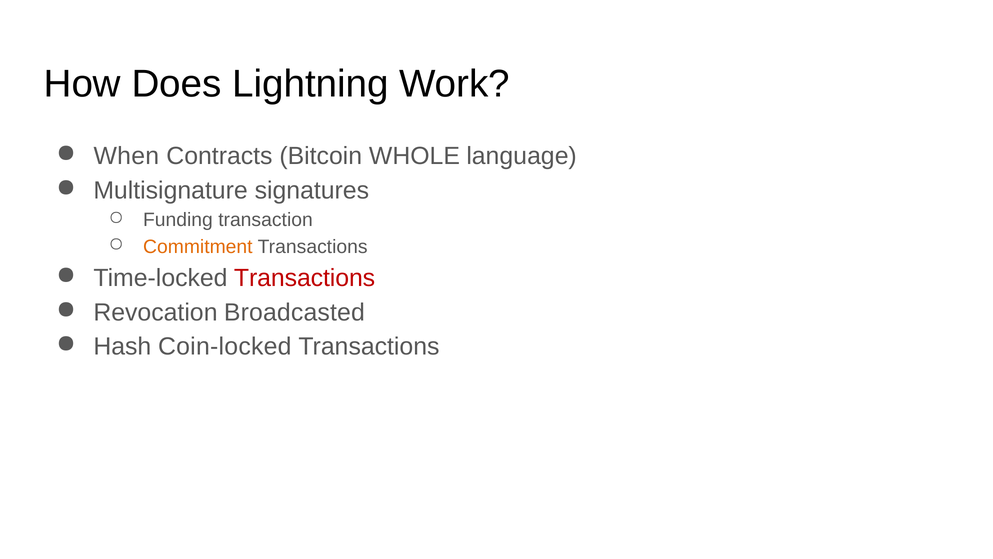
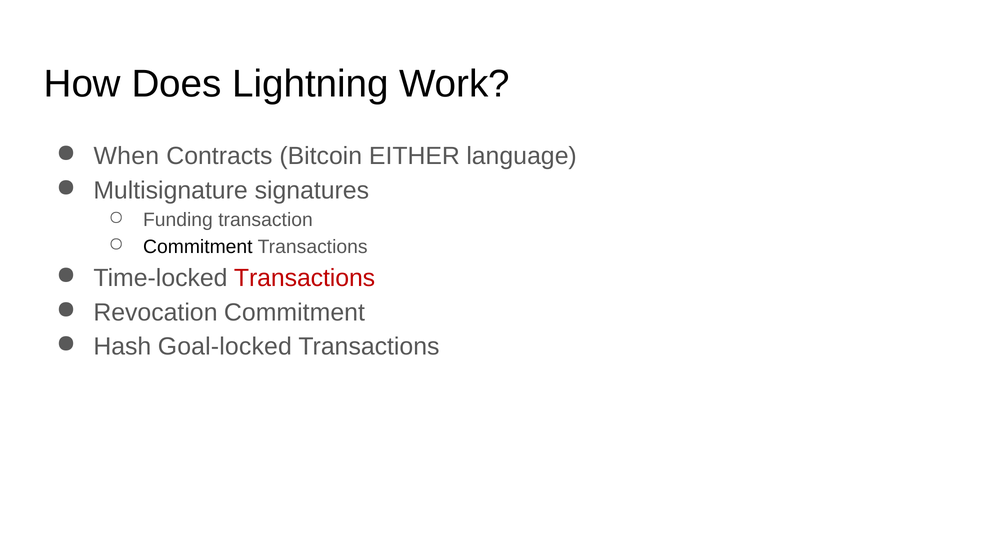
WHOLE: WHOLE -> EITHER
Commitment at (198, 247) colour: orange -> black
Revocation Broadcasted: Broadcasted -> Commitment
Coin-locked: Coin-locked -> Goal-locked
